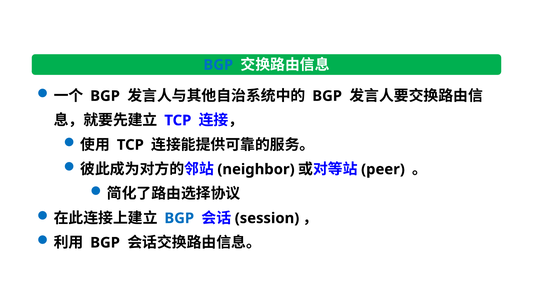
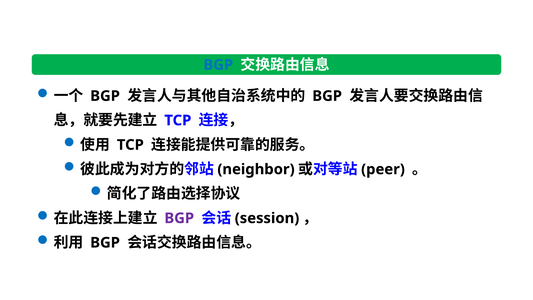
BGP at (179, 218) colour: blue -> purple
